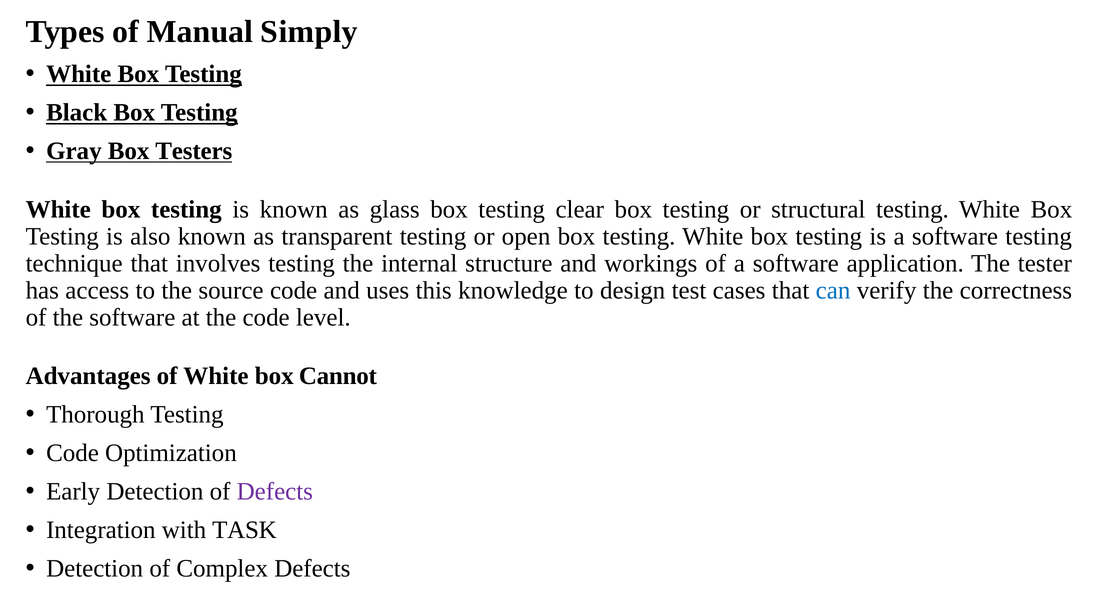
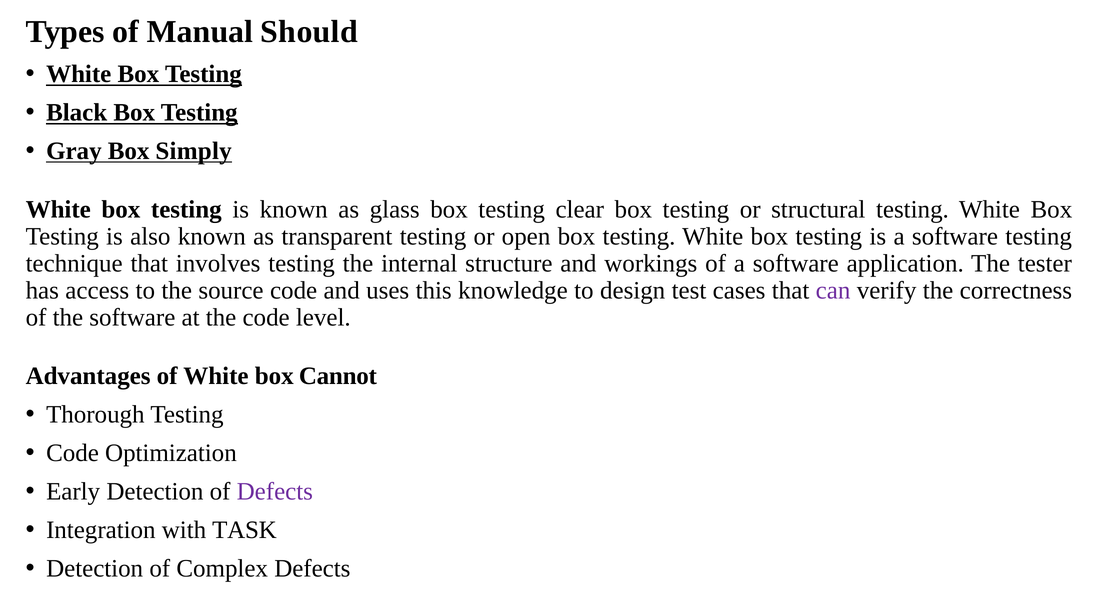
Simply: Simply -> Should
Testers: Testers -> Simply
can colour: blue -> purple
